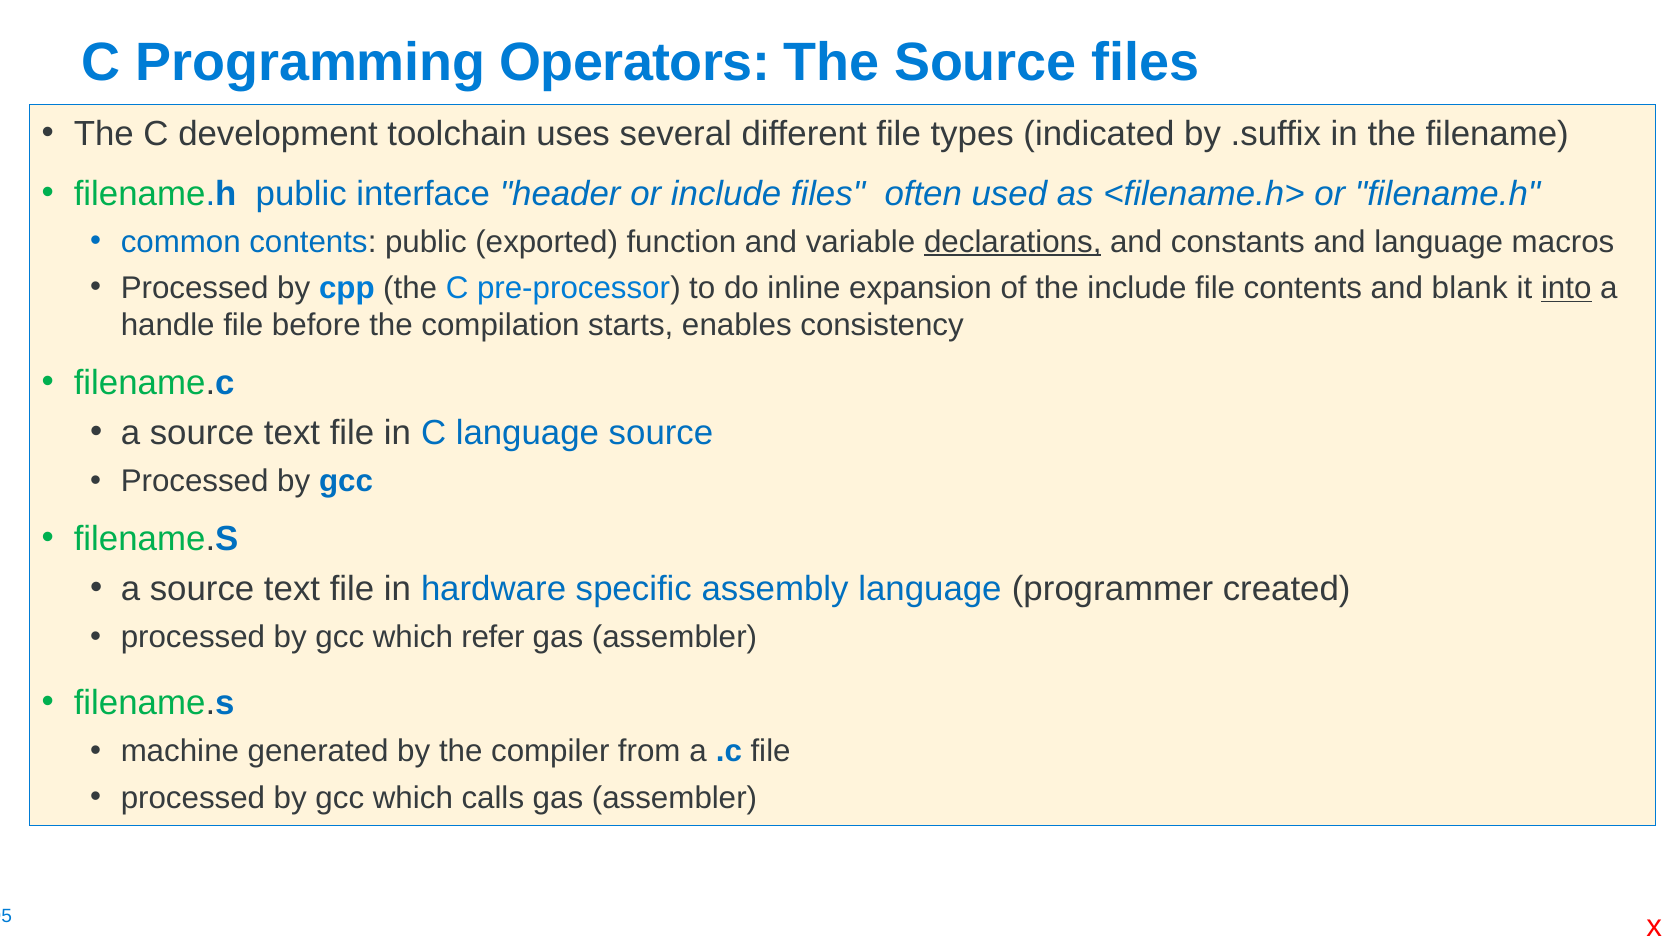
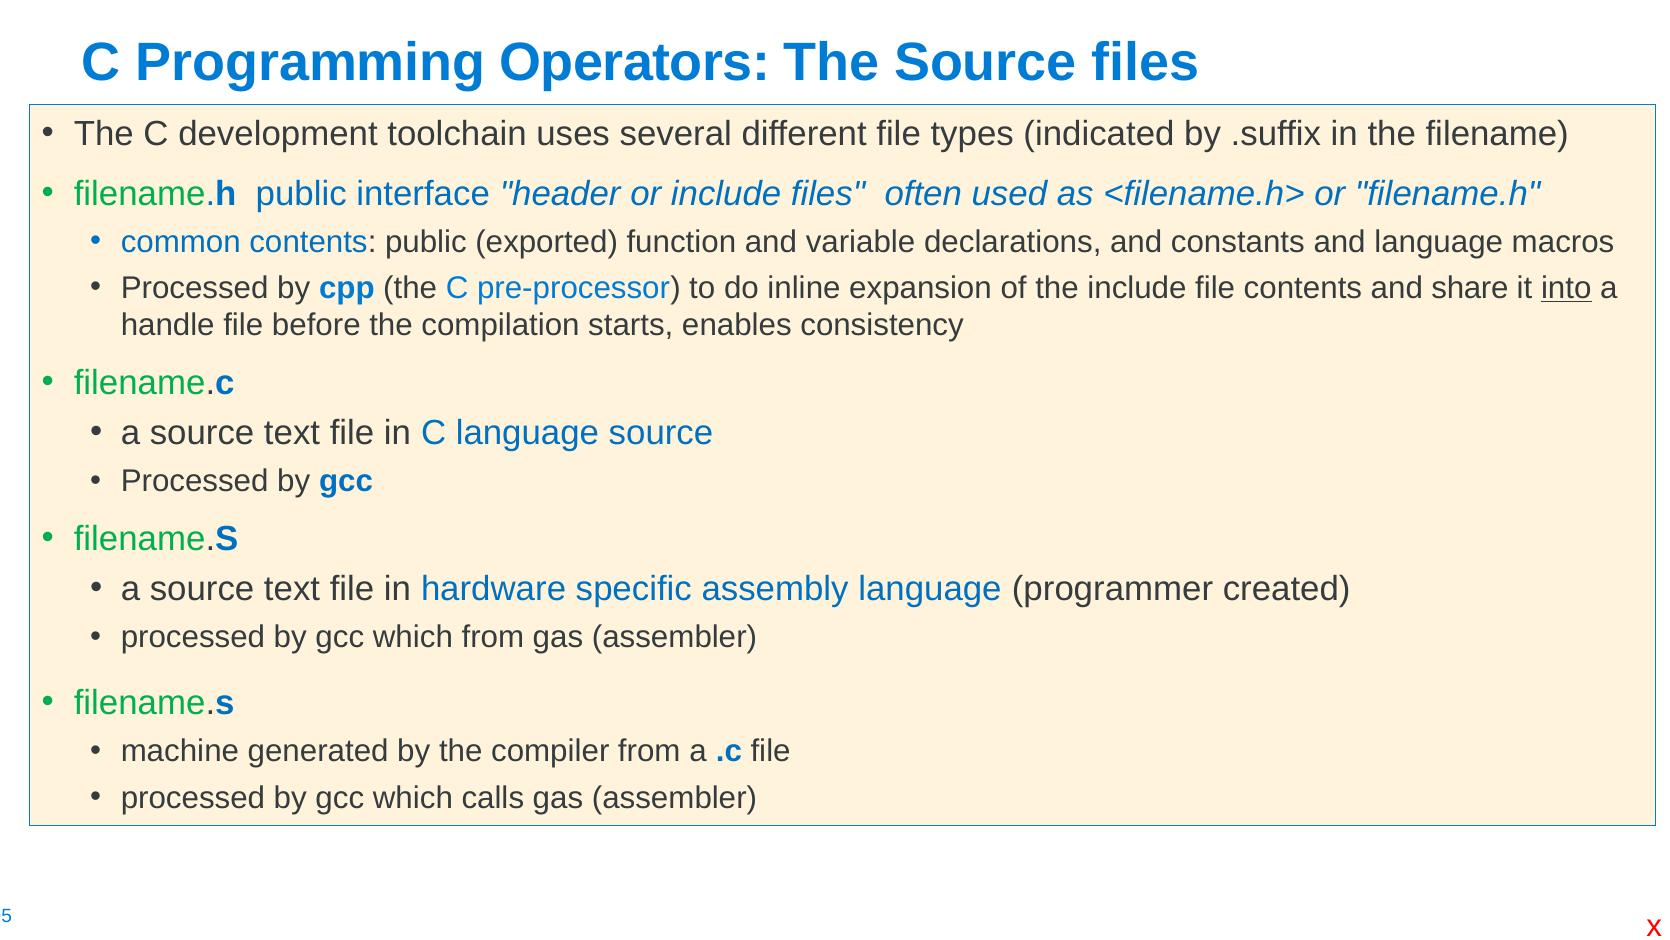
declarations underline: present -> none
blank: blank -> share
which refer: refer -> from
